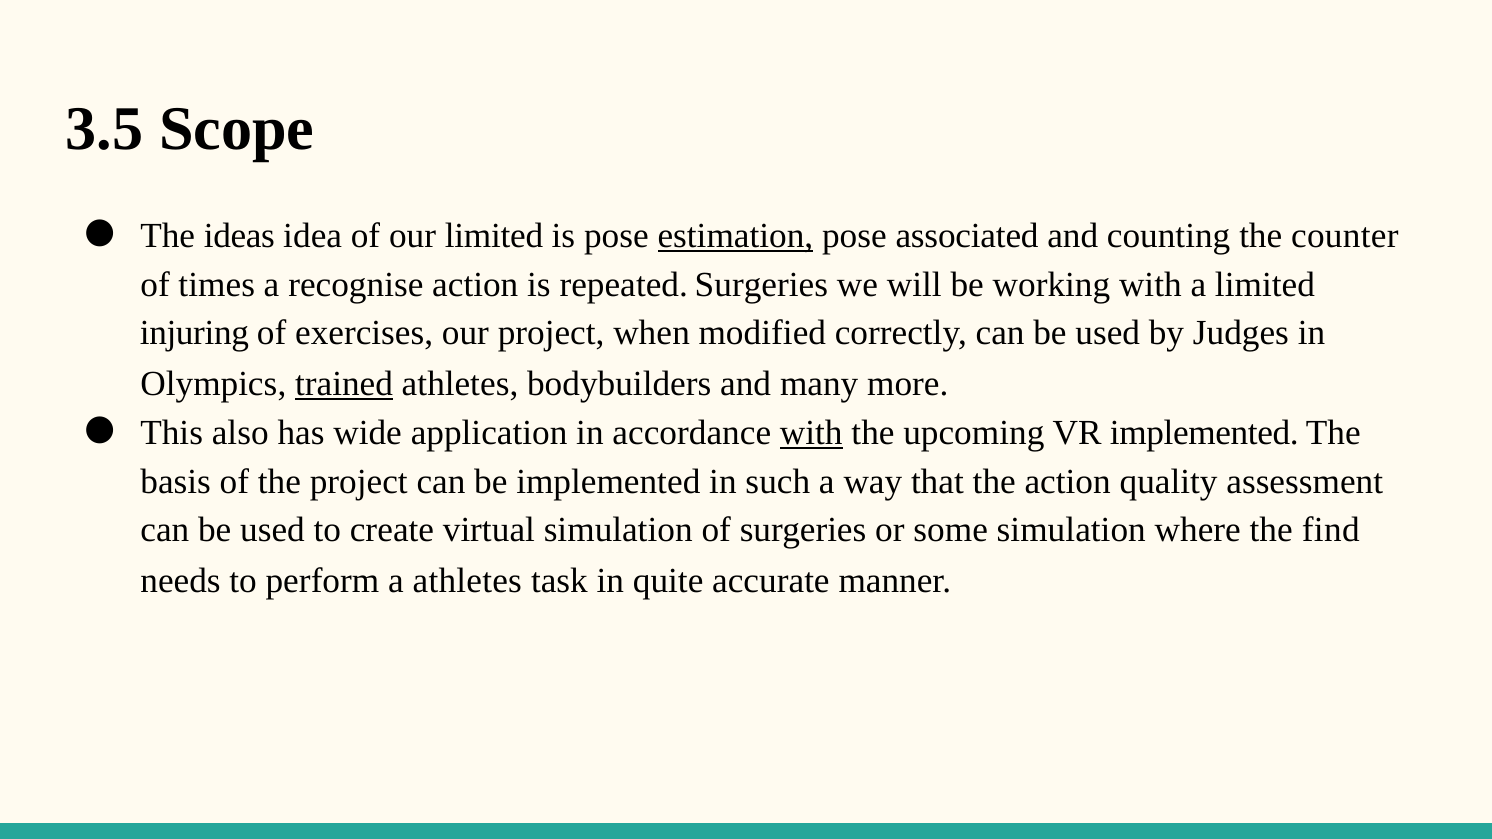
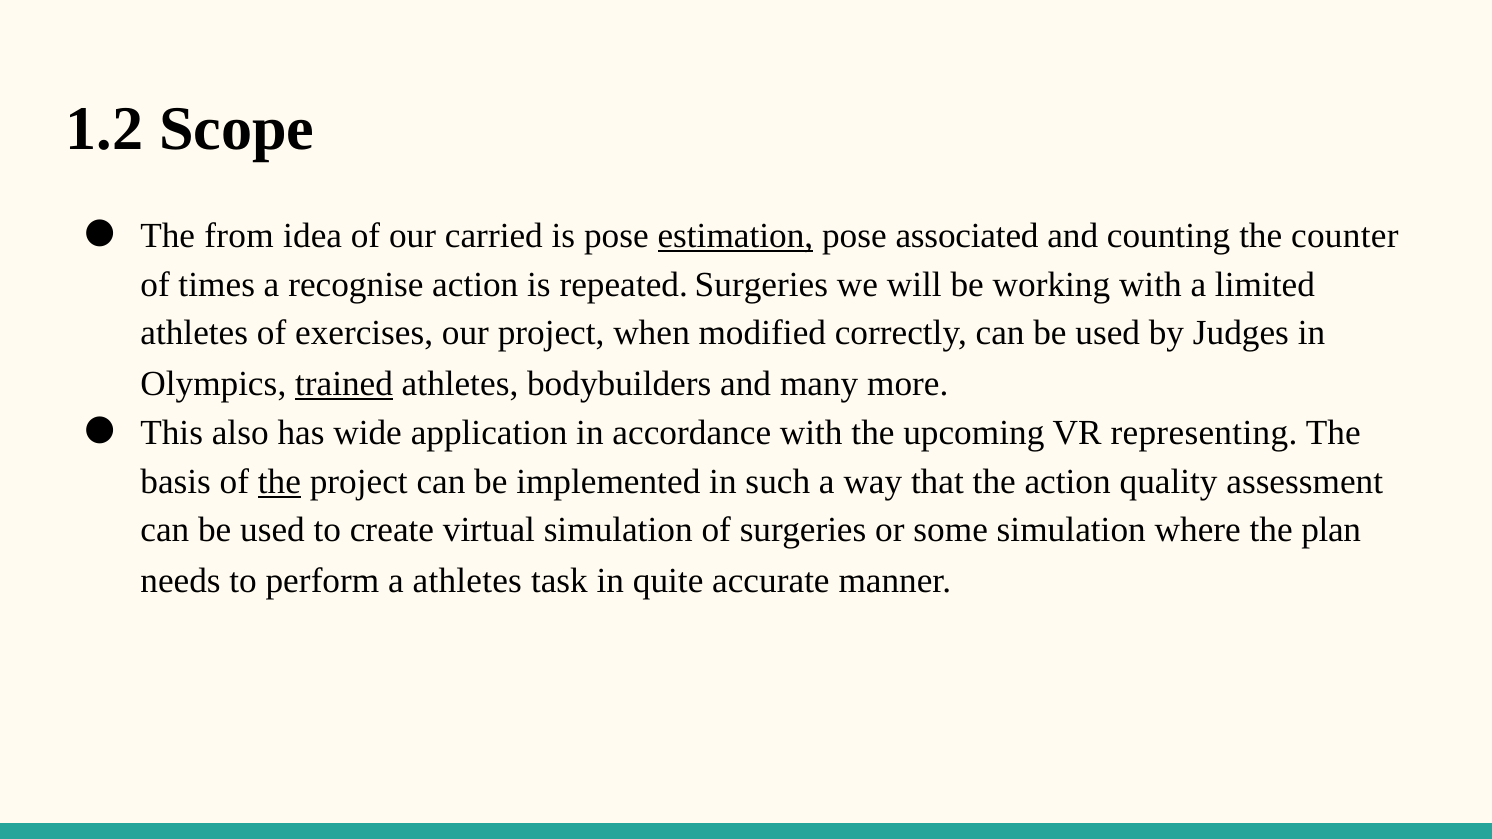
3.5: 3.5 -> 1.2
ideas: ideas -> from
our limited: limited -> carried
injuring at (194, 333): injuring -> athletes
with at (811, 433) underline: present -> none
VR implemented: implemented -> representing
the at (279, 482) underline: none -> present
find: find -> plan
